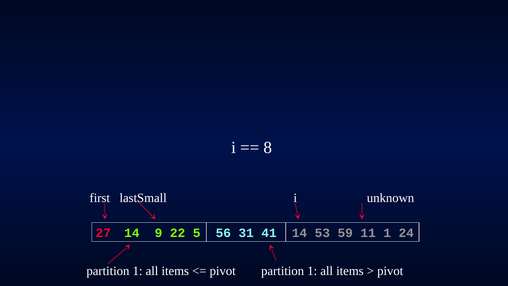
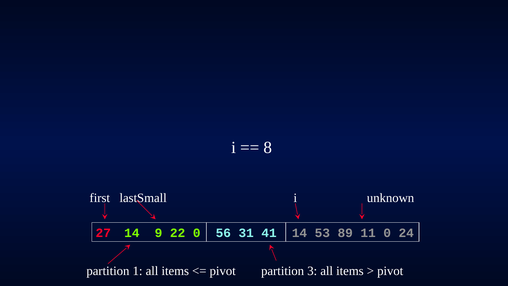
22 5: 5 -> 0
59: 59 -> 89
11 1: 1 -> 0
pivot partition 1: 1 -> 3
